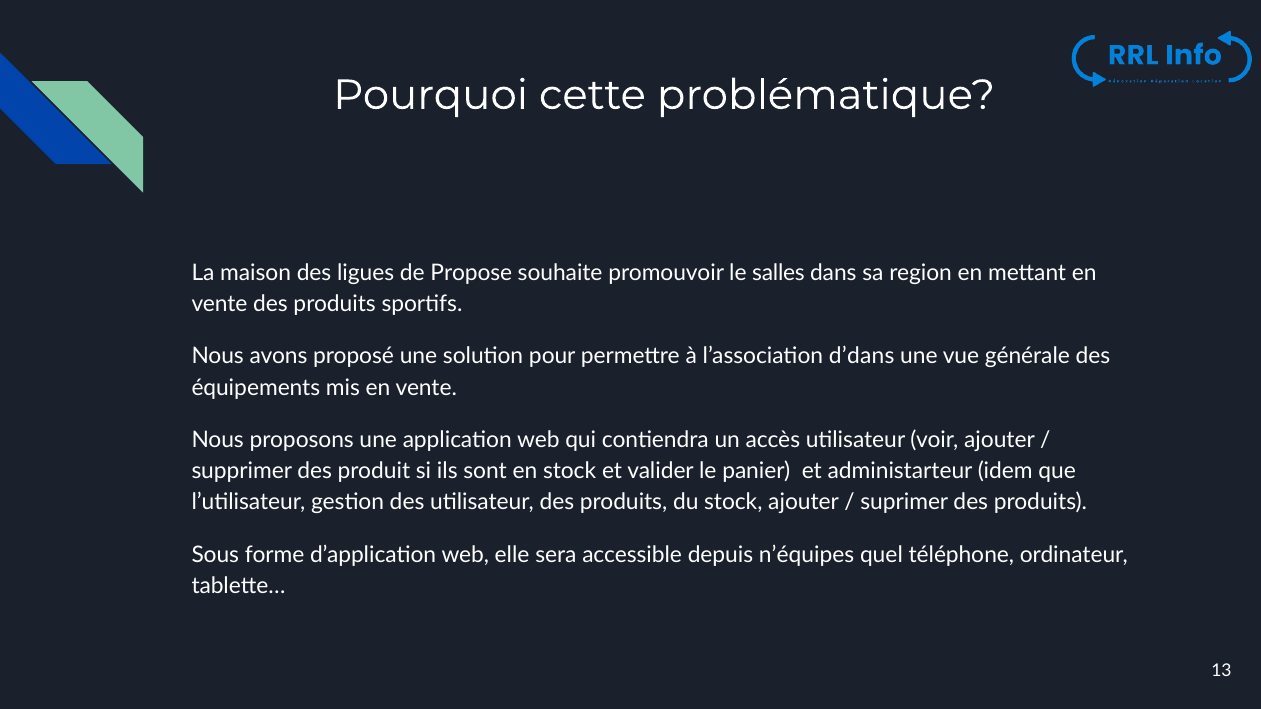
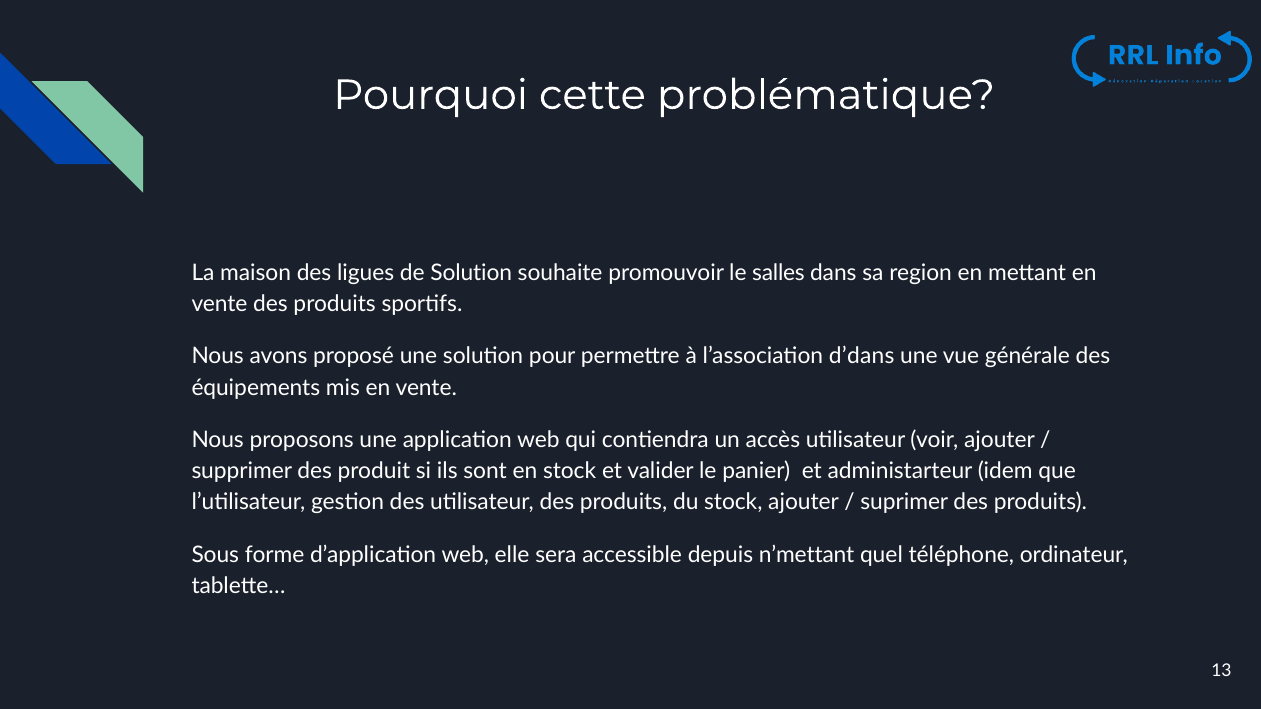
de Propose: Propose -> Solution
n’équipes: n’équipes -> n’mettant
